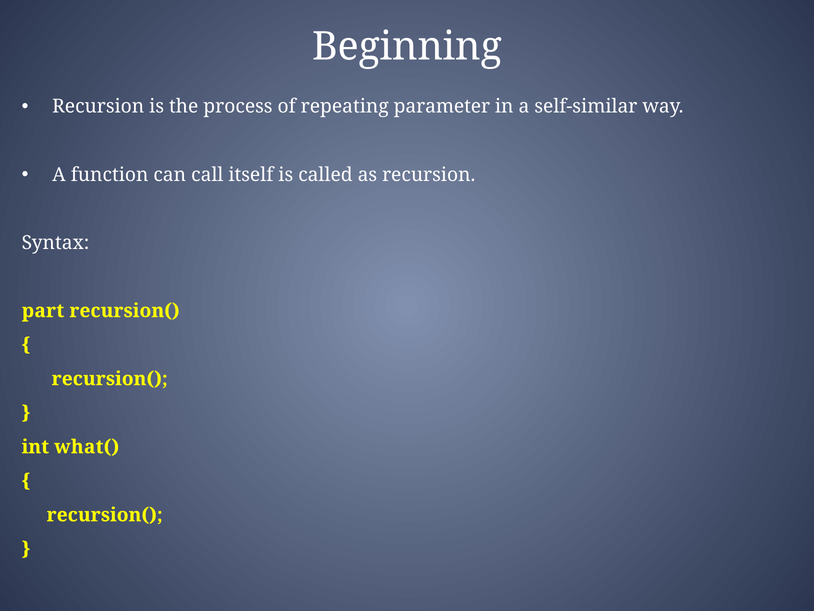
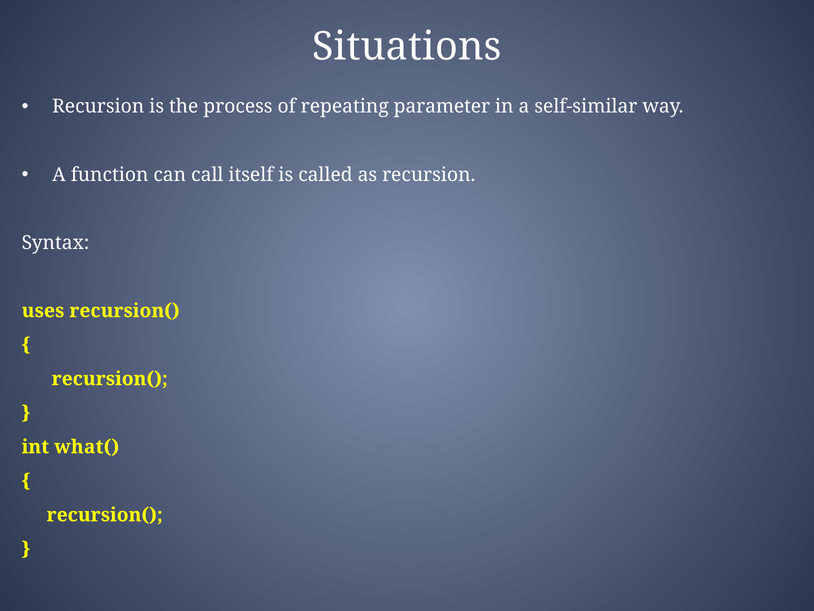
Beginning: Beginning -> Situations
part: part -> uses
